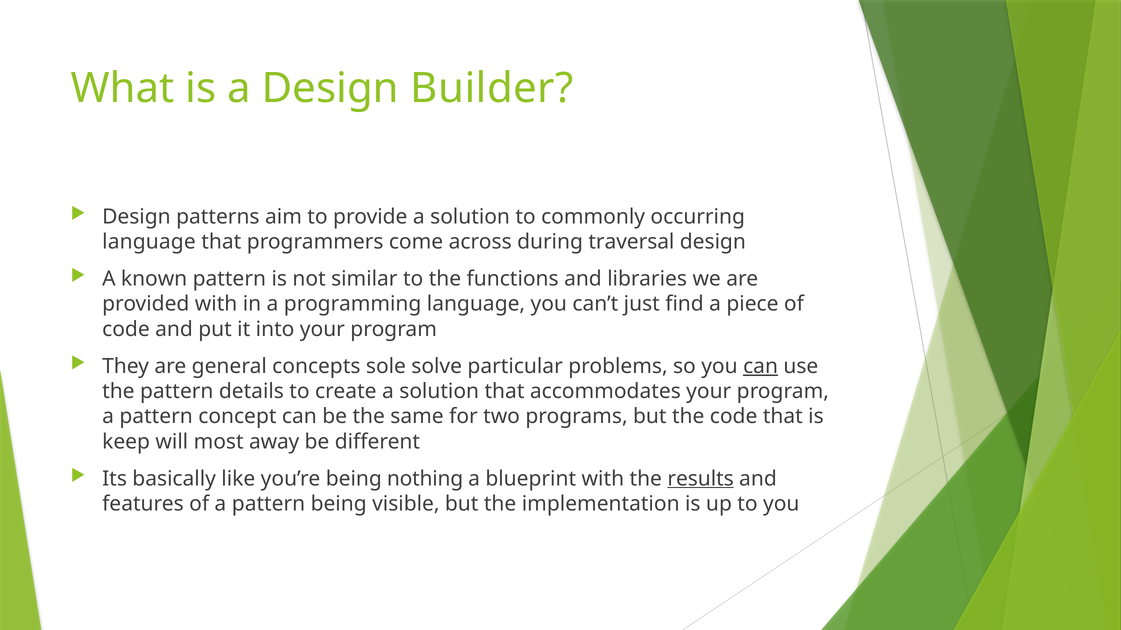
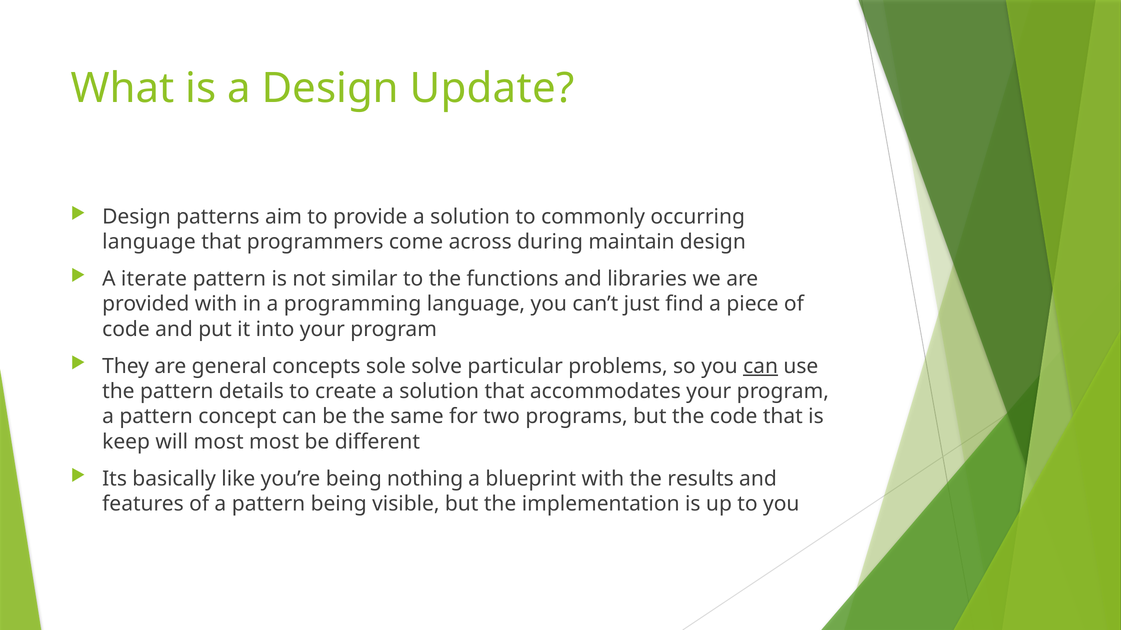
Builder: Builder -> Update
traversal: traversal -> maintain
known: known -> iterate
most away: away -> most
results underline: present -> none
